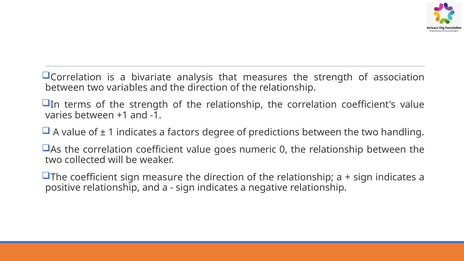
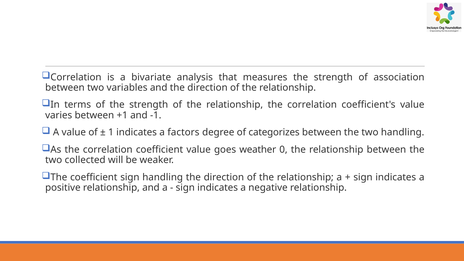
predictions: predictions -> categorizes
numeric: numeric -> weather
sign measure: measure -> handling
